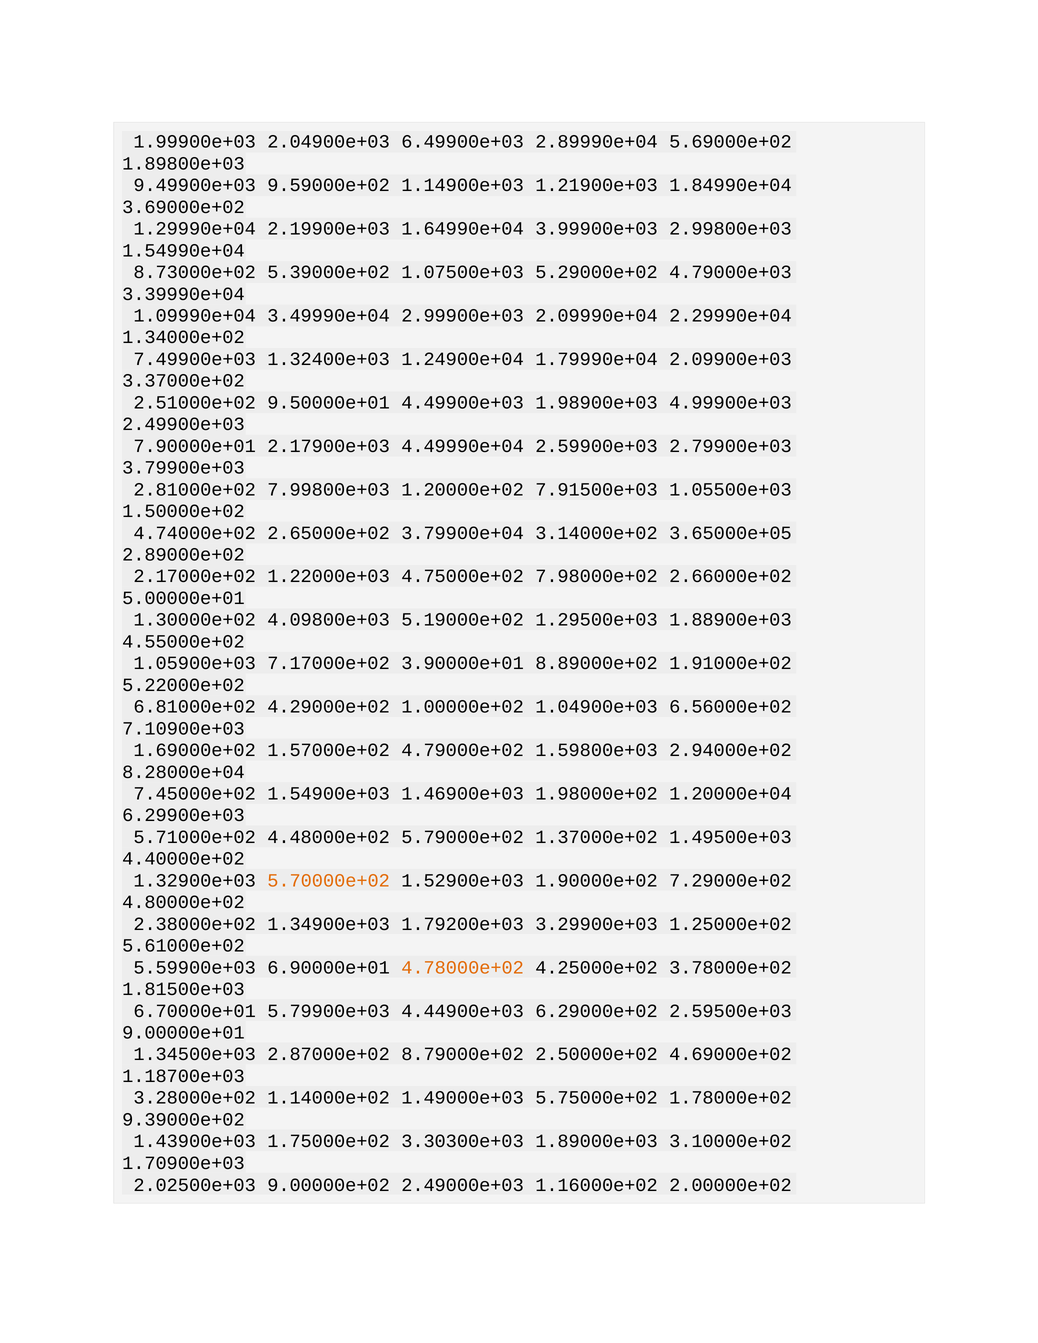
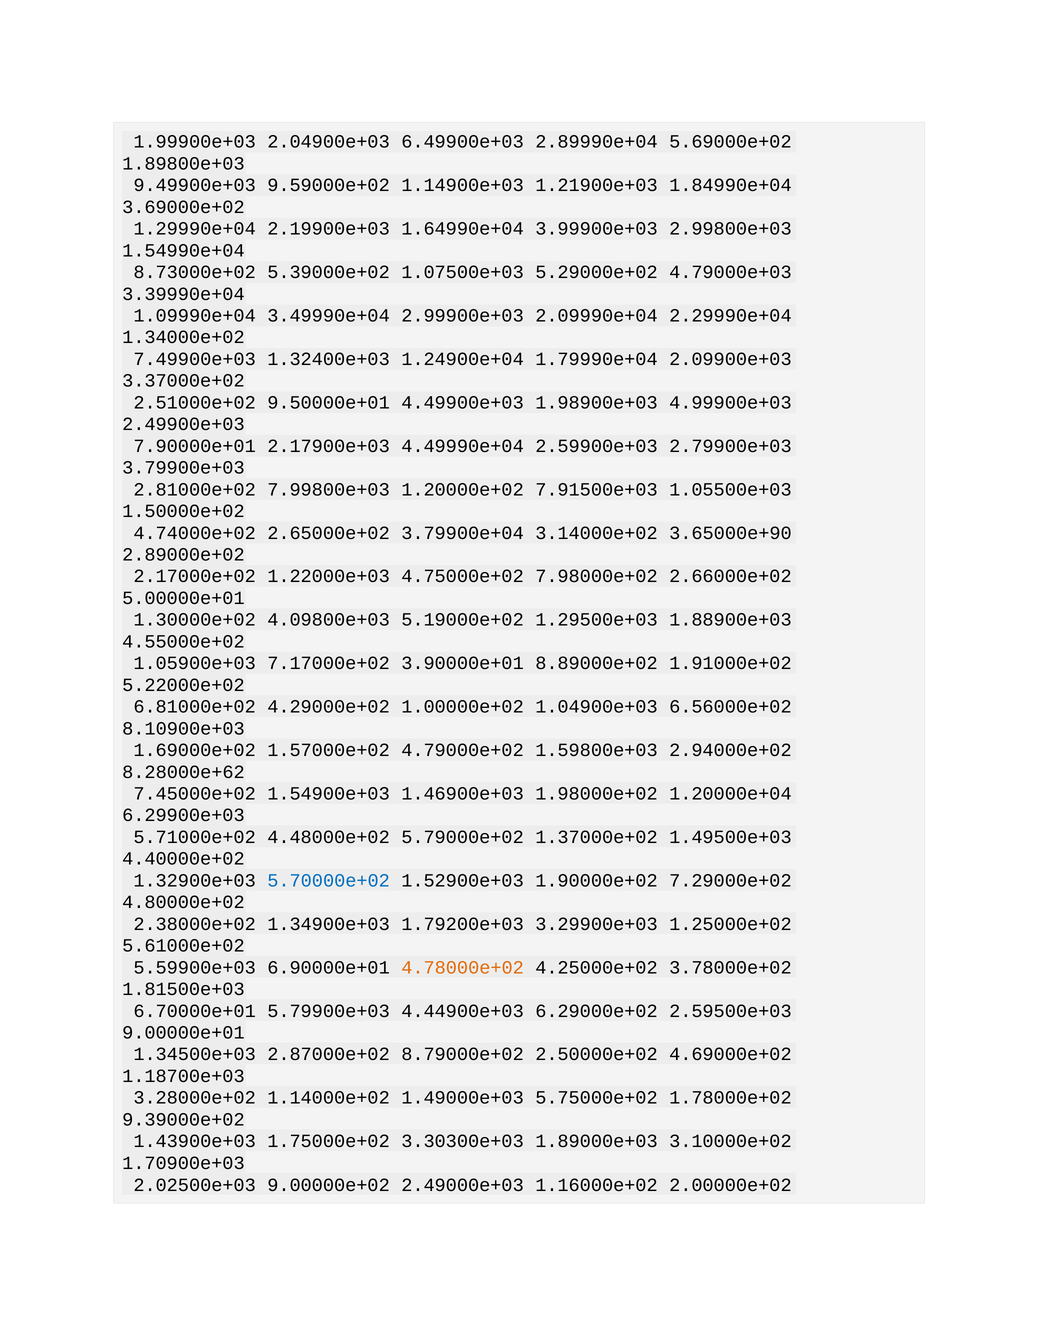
3.65000e+05: 3.65000e+05 -> 3.65000e+90
7.10900e+03: 7.10900e+03 -> 8.10900e+03
8.28000e+04: 8.28000e+04 -> 8.28000e+62
5.70000e+02 colour: orange -> blue
